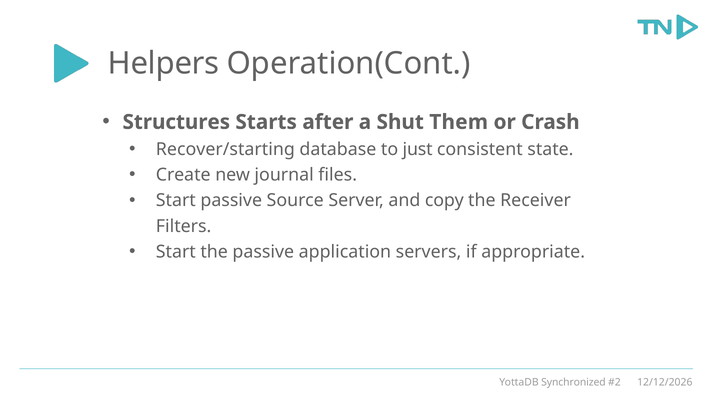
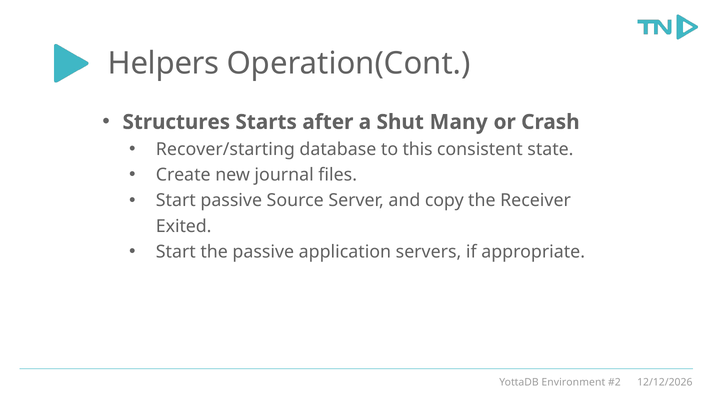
Them: Them -> Many
just: just -> this
Filters: Filters -> Exited
Synchronized: Synchronized -> Environment
